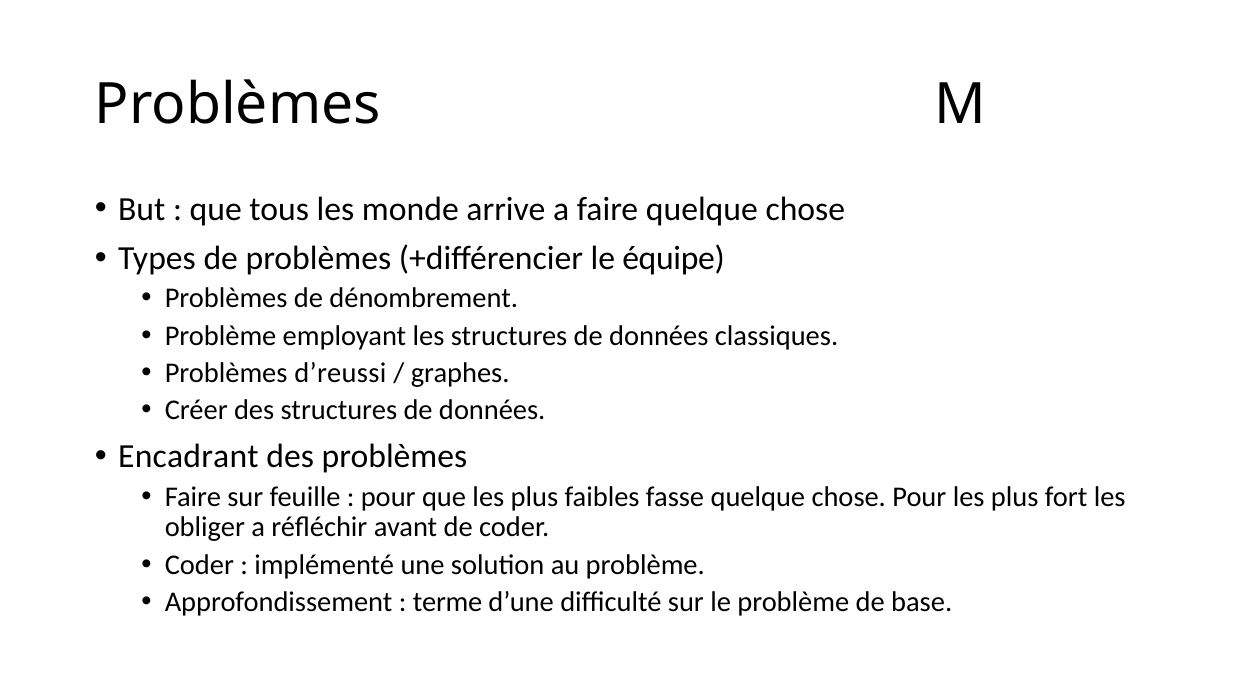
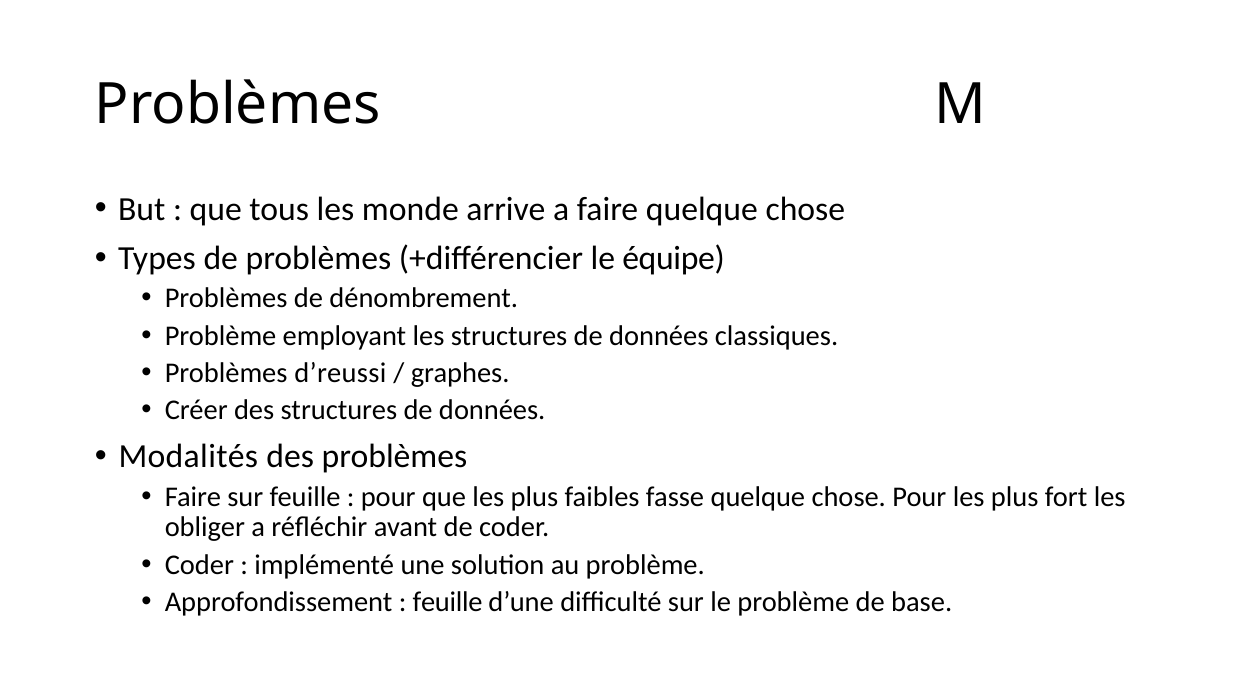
Encadrant: Encadrant -> Modalités
terme at (448, 602): terme -> feuille
